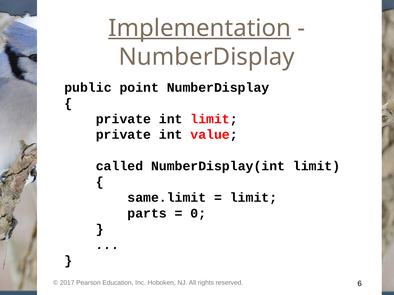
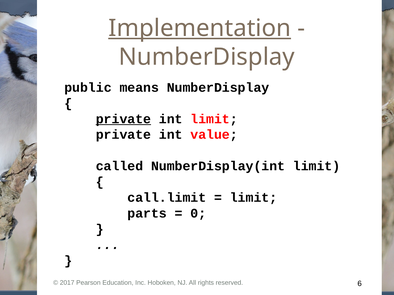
point: point -> means
private at (123, 119) underline: none -> present
same.limit: same.limit -> call.limit
